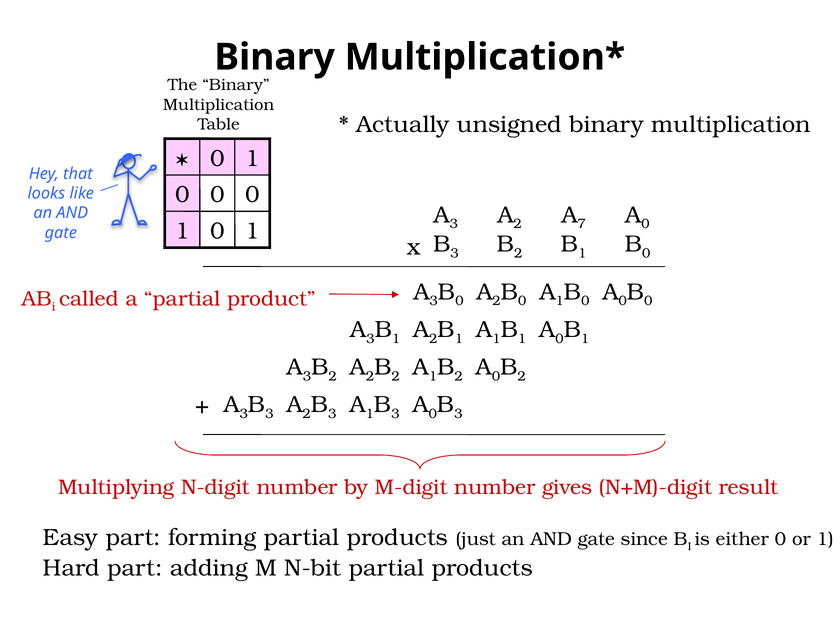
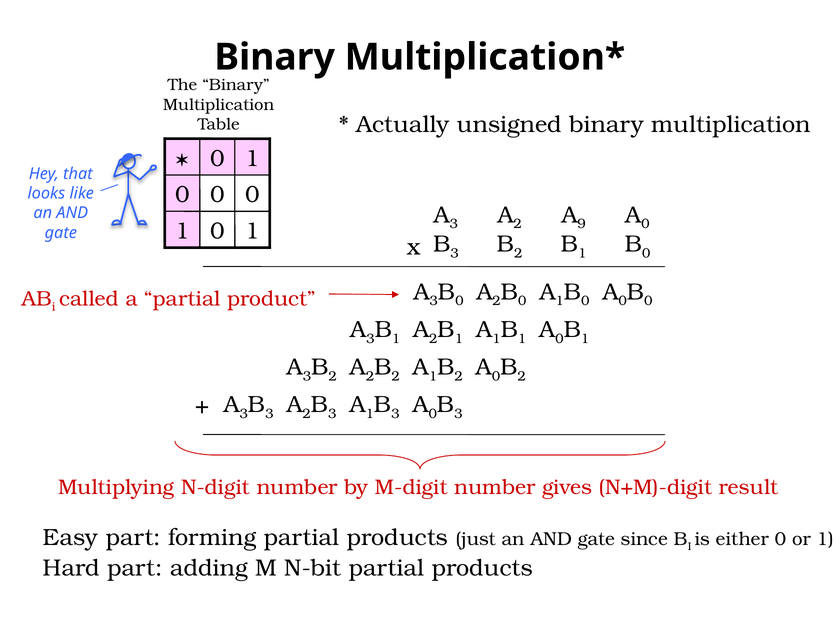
7: 7 -> 9
